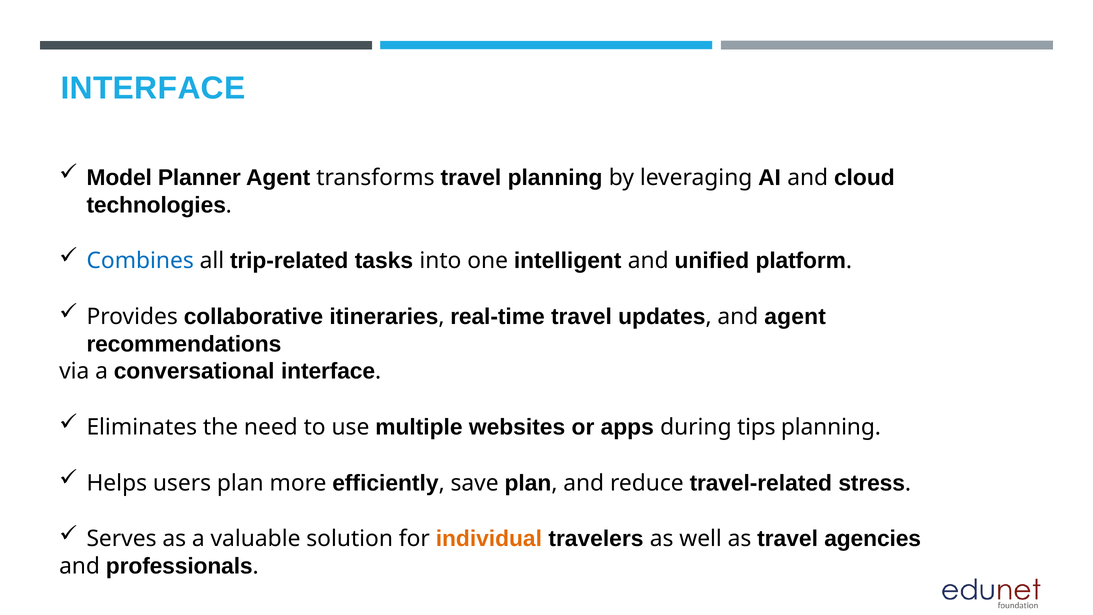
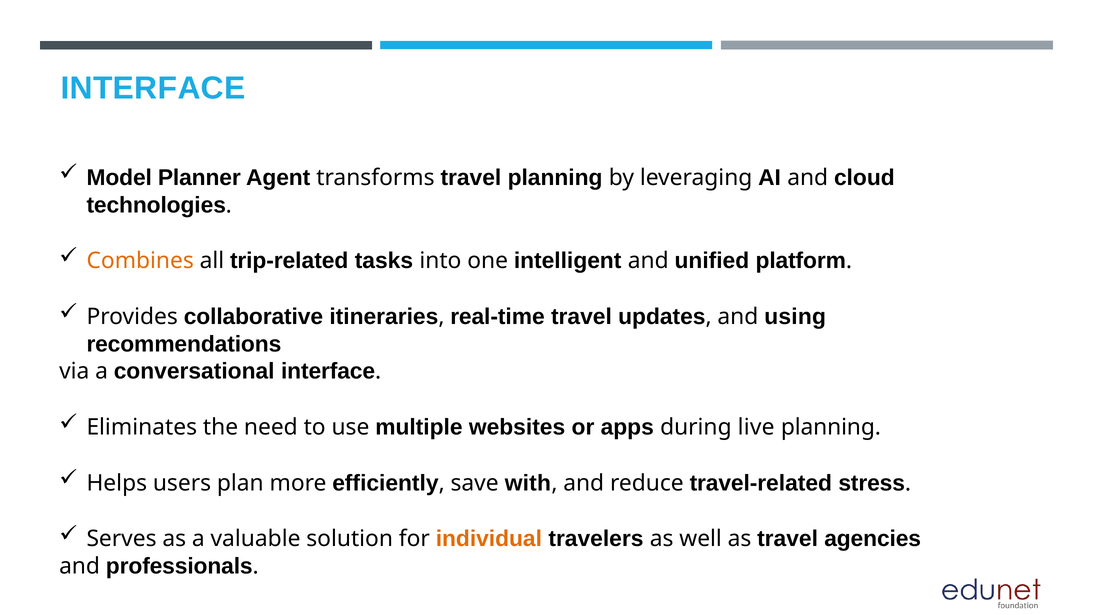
Combines colour: blue -> orange
and agent: agent -> using
tips: tips -> live
save plan: plan -> with
